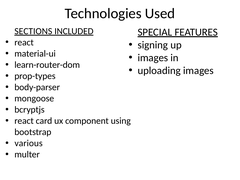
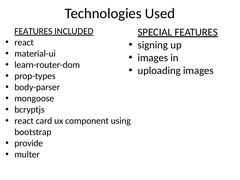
SECTIONS at (33, 31): SECTIONS -> FEATURES
various: various -> provide
